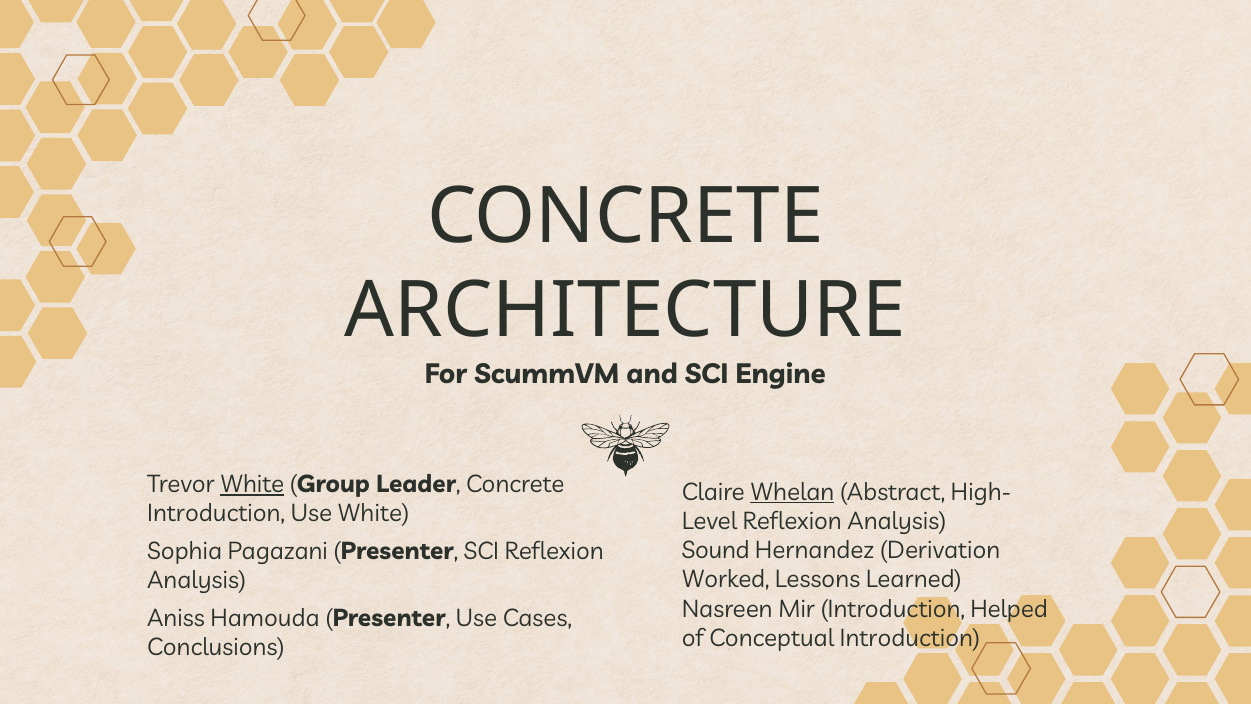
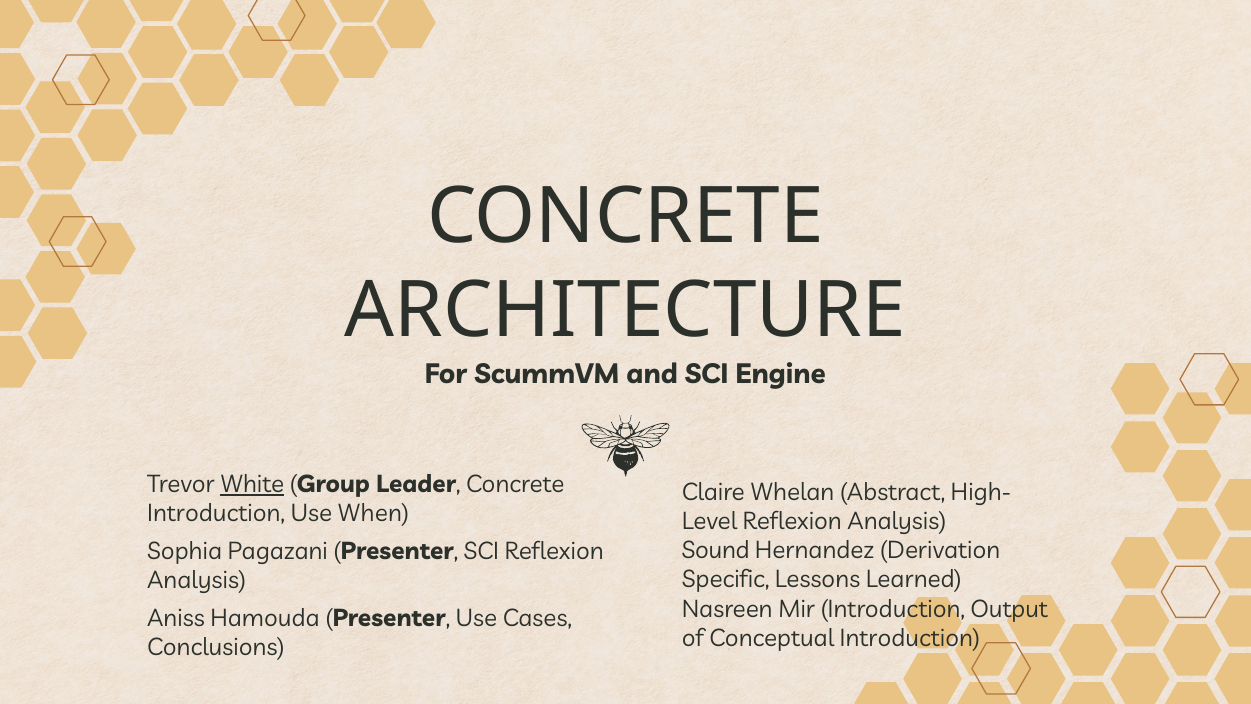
Whelan underline: present -> none
Use White: White -> When
Worked: Worked -> Specific
Helped: Helped -> Output
